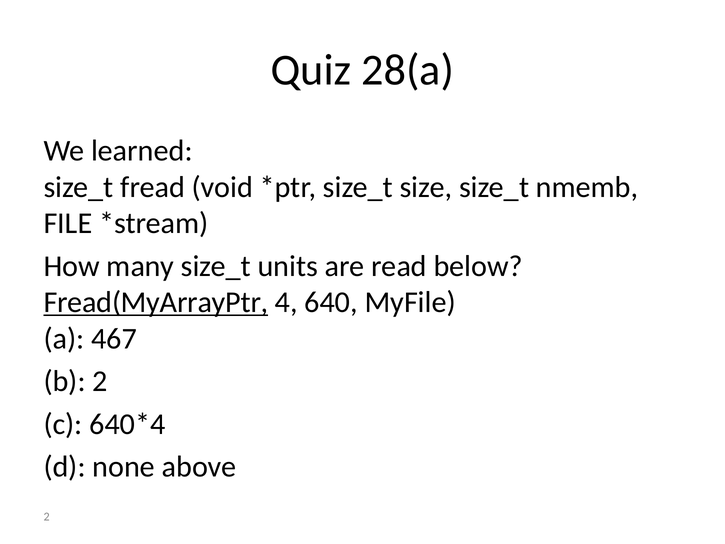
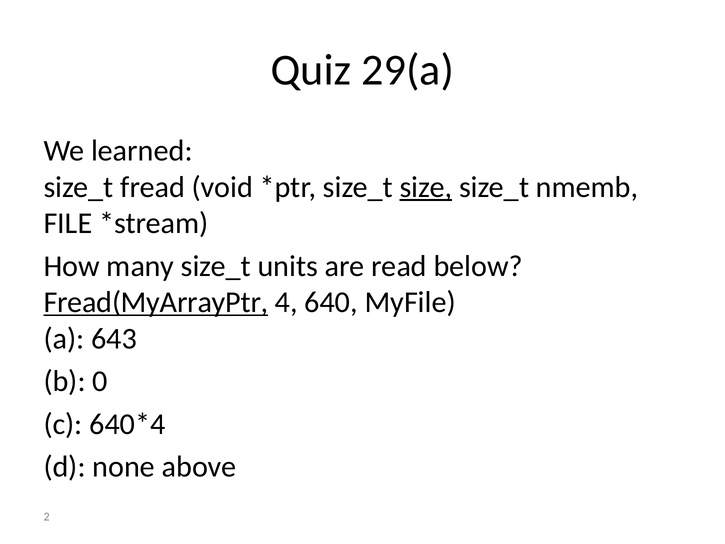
28(a: 28(a -> 29(a
size underline: none -> present
467: 467 -> 643
b 2: 2 -> 0
